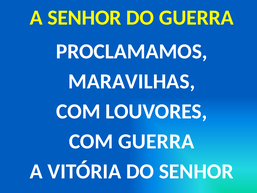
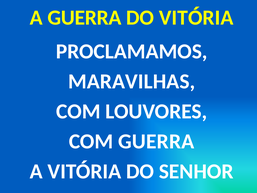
A SENHOR: SENHOR -> GUERRA
DO GUERRA: GUERRA -> VITÓRIA
